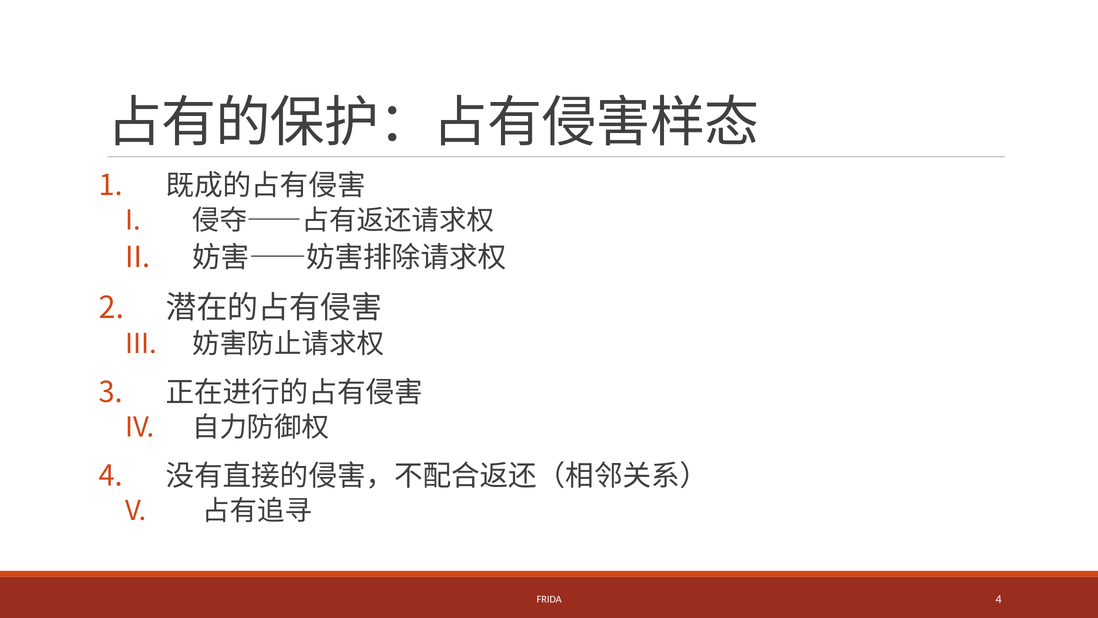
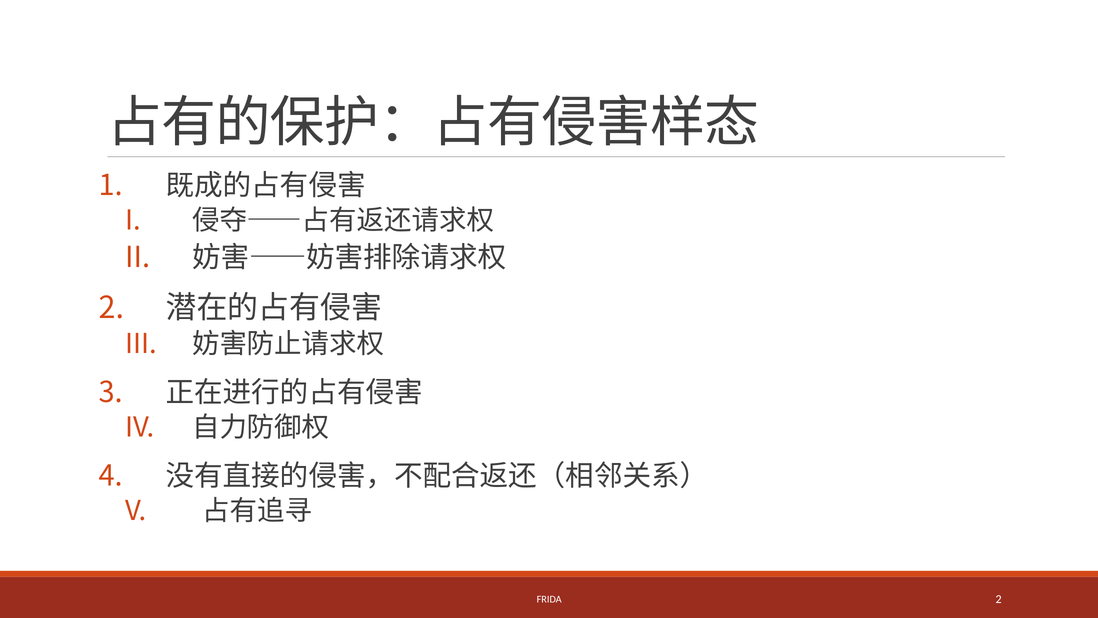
FRIDA 4: 4 -> 2
